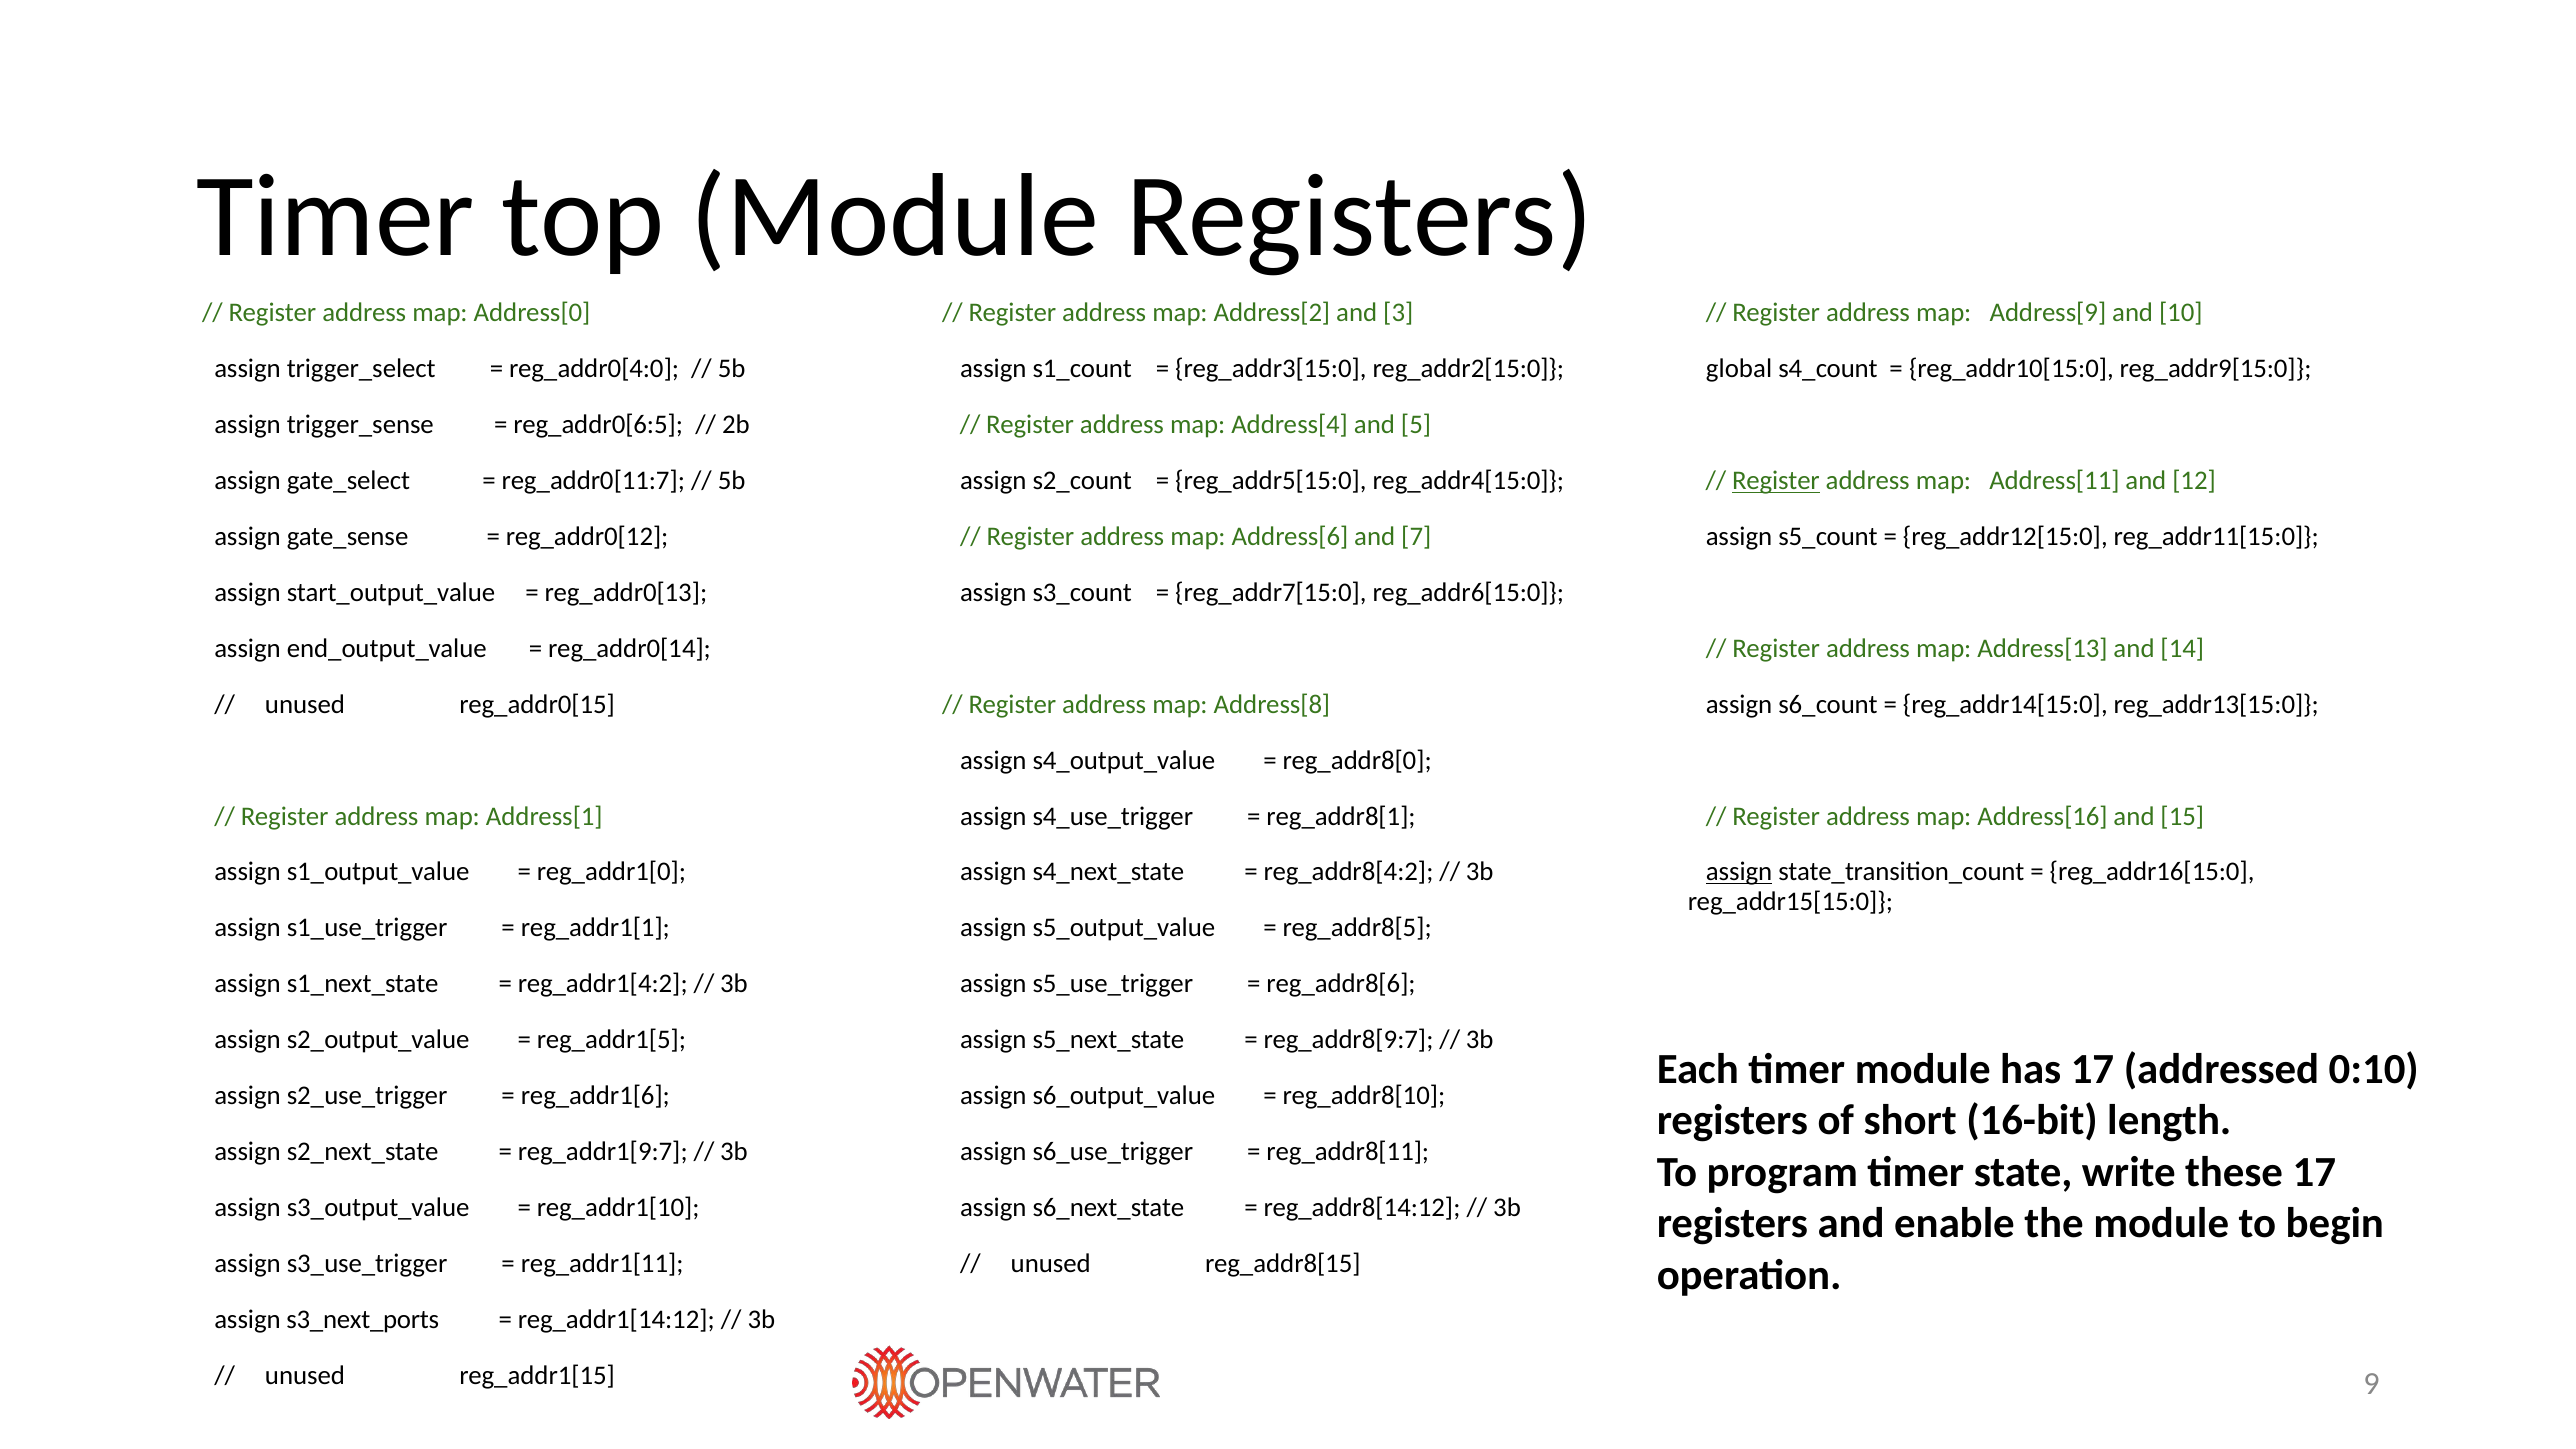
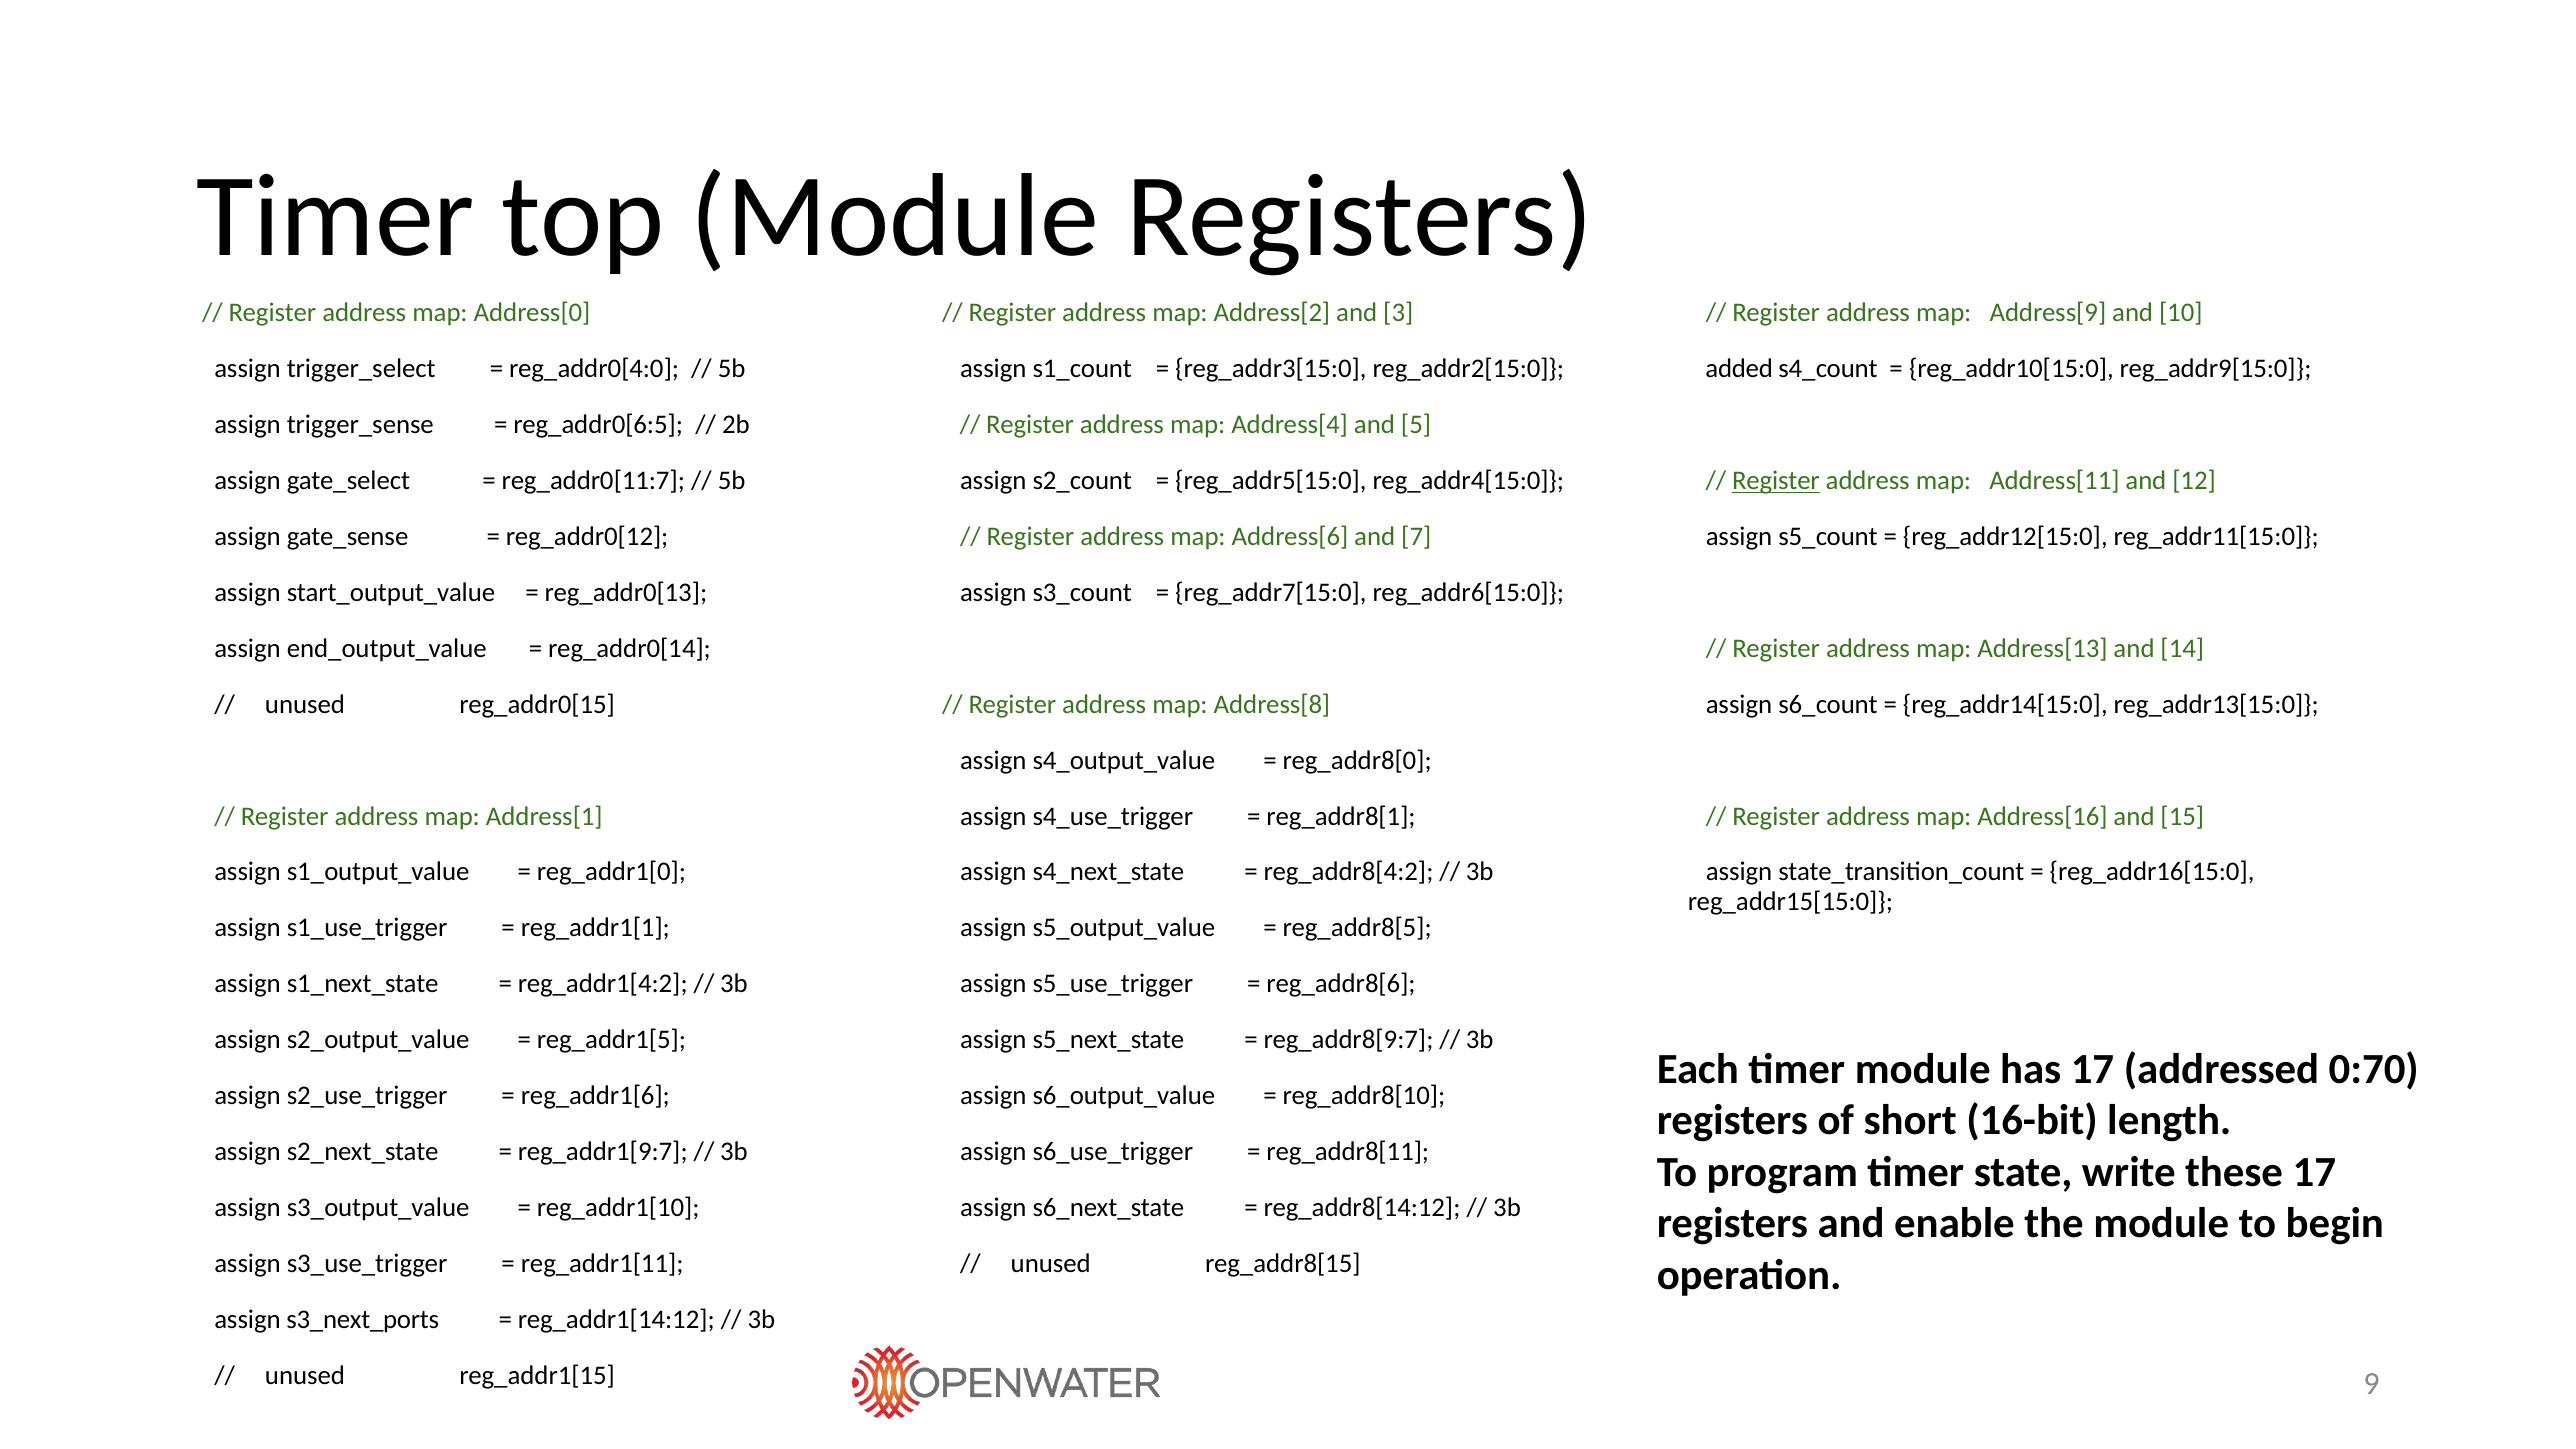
global: global -> added
assign at (1739, 872) underline: present -> none
0:10: 0:10 -> 0:70
